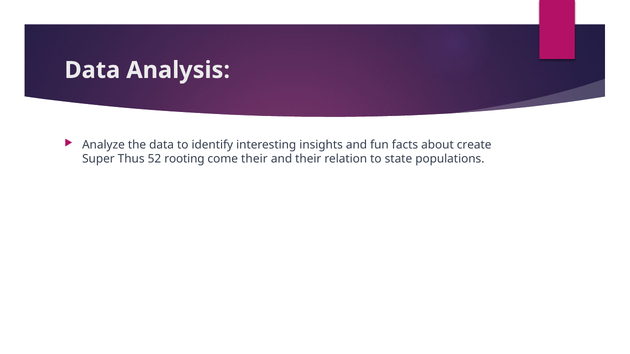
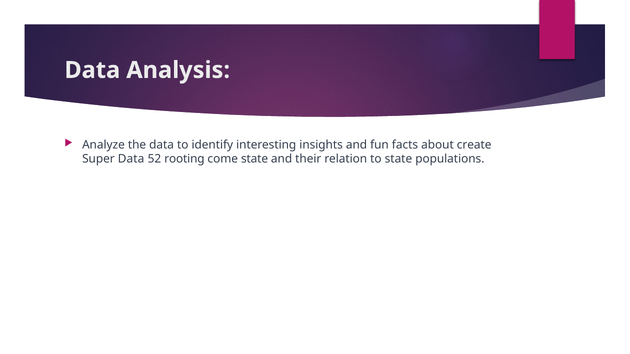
Super Thus: Thus -> Data
come their: their -> state
